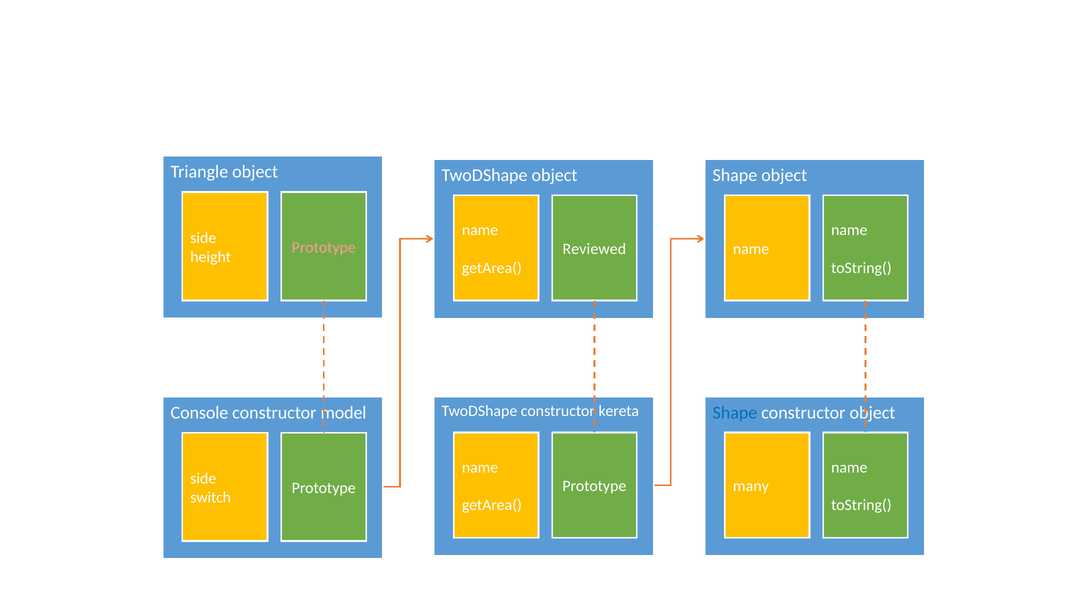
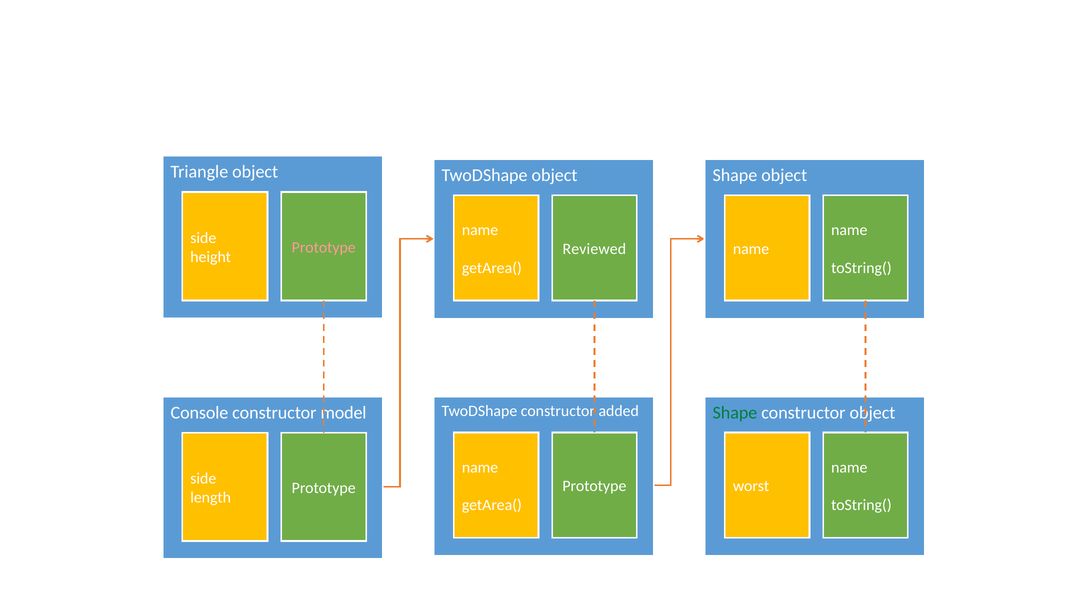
kereta: kereta -> added
Shape at (735, 412) colour: blue -> green
many: many -> worst
switch: switch -> length
